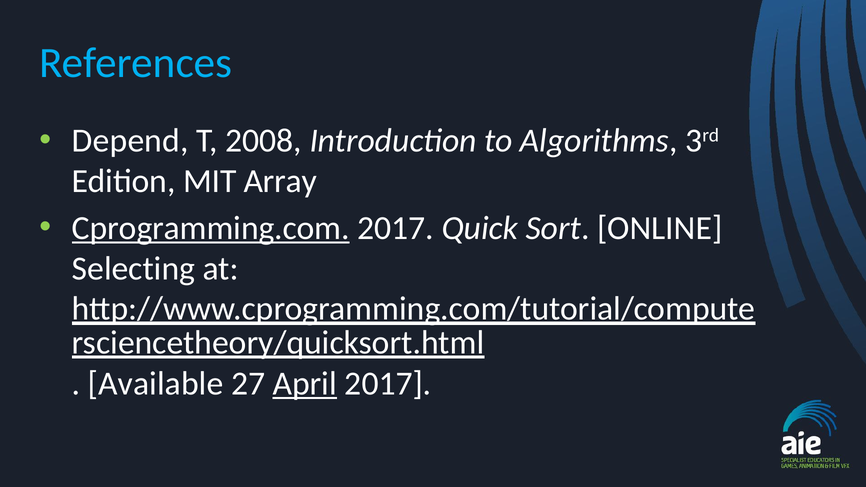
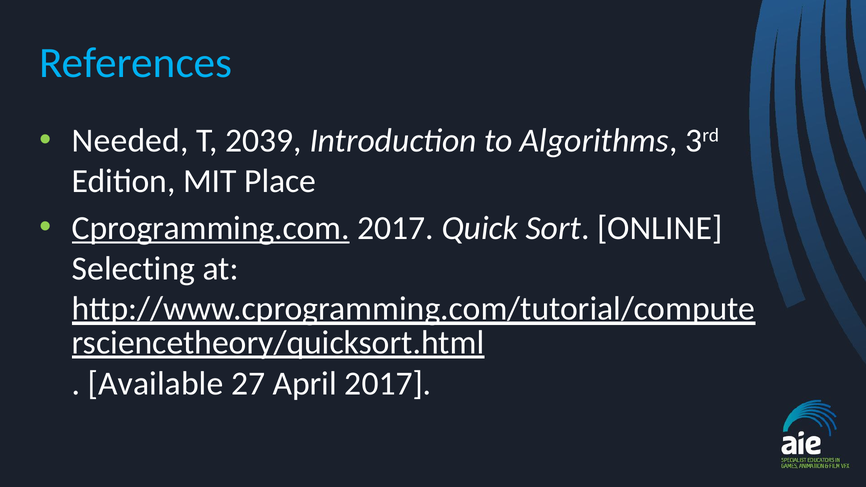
Depend: Depend -> Needed
2008: 2008 -> 2039
Array: Array -> Place
April underline: present -> none
